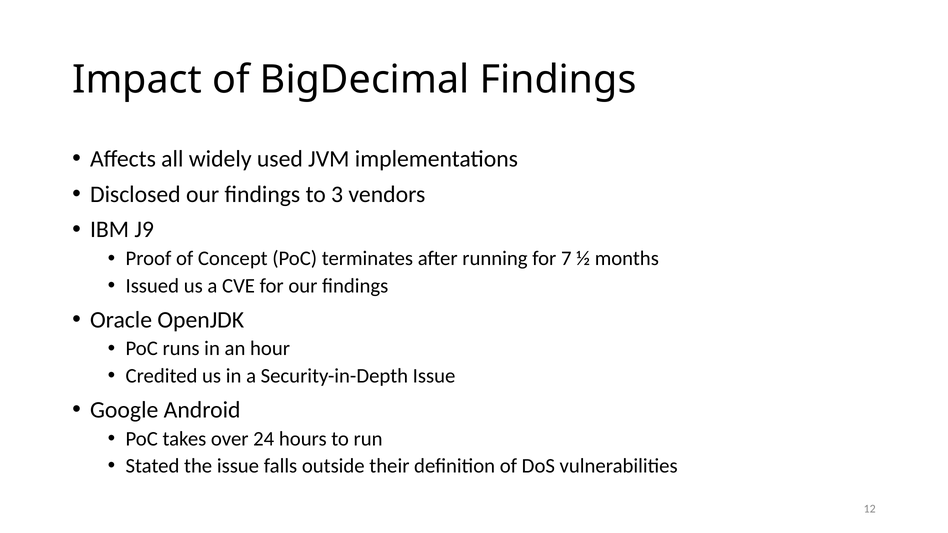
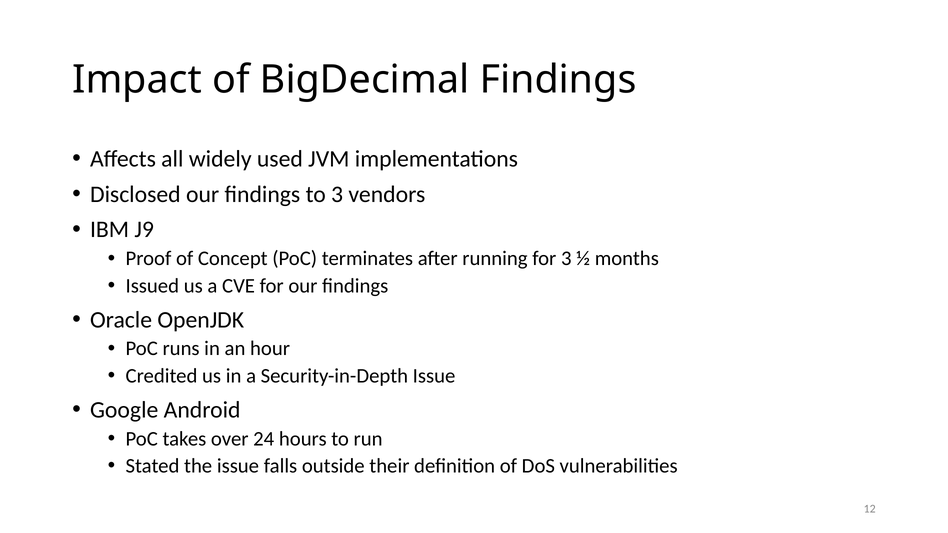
for 7: 7 -> 3
